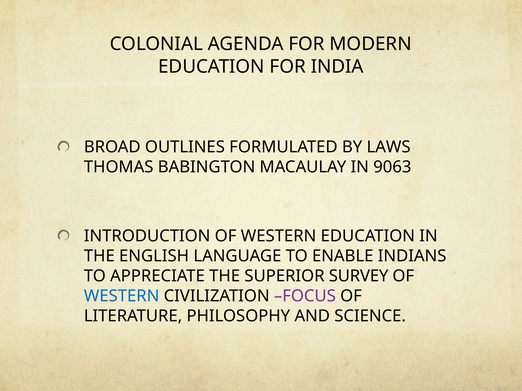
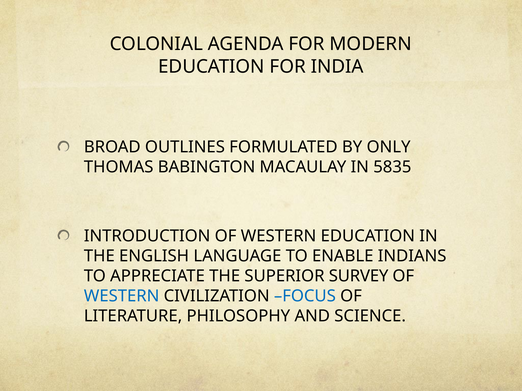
LAWS: LAWS -> ONLY
9063: 9063 -> 5835
FOCUS colour: purple -> blue
